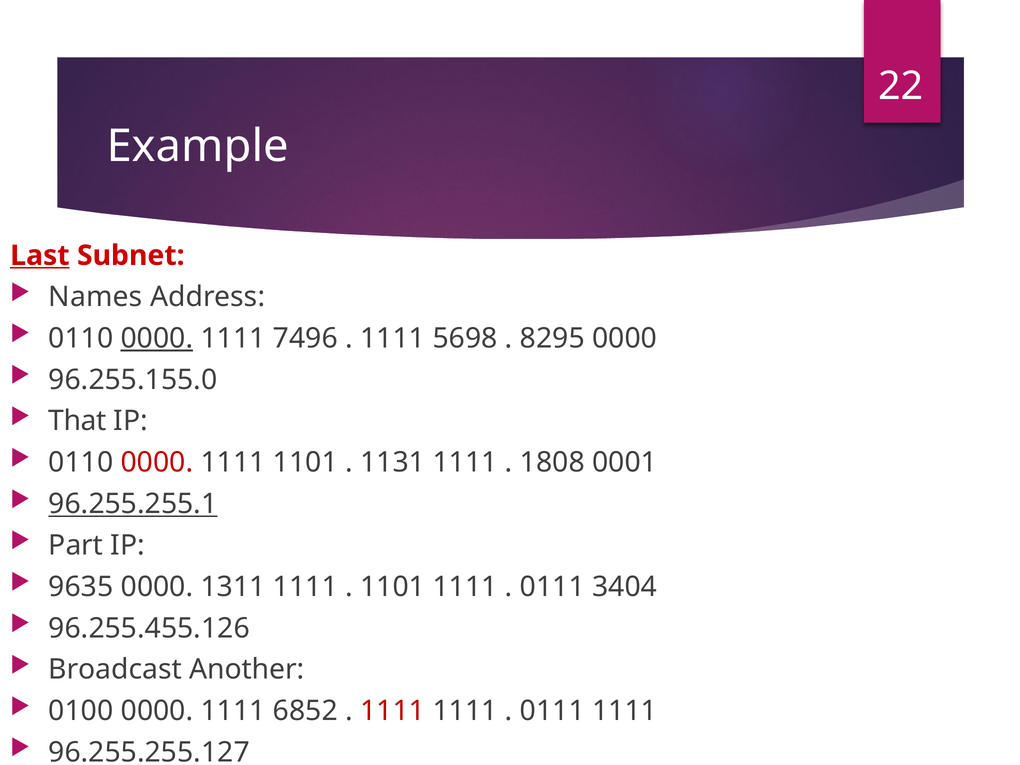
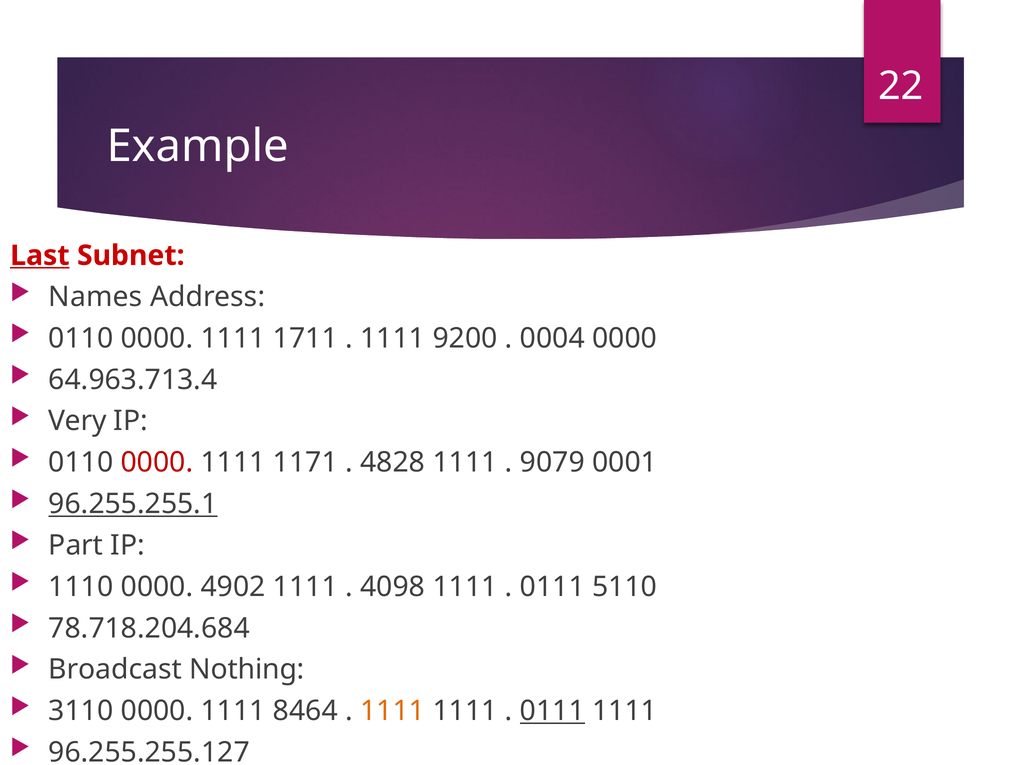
0000 at (157, 338) underline: present -> none
7496: 7496 -> 1711
5698: 5698 -> 9200
8295: 8295 -> 0004
96.255.155.0: 96.255.155.0 -> 64.963.713.4
That: That -> Very
1111 1101: 1101 -> 1171
1131: 1131 -> 4828
1808: 1808 -> 9079
9635: 9635 -> 1110
1311: 1311 -> 4902
1101 at (393, 587): 1101 -> 4098
3404: 3404 -> 5110
96.255.455.126: 96.255.455.126 -> 78.718.204.684
Another: Another -> Nothing
0100: 0100 -> 3110
6852: 6852 -> 8464
1111 at (393, 711) colour: red -> orange
0111 at (552, 711) underline: none -> present
